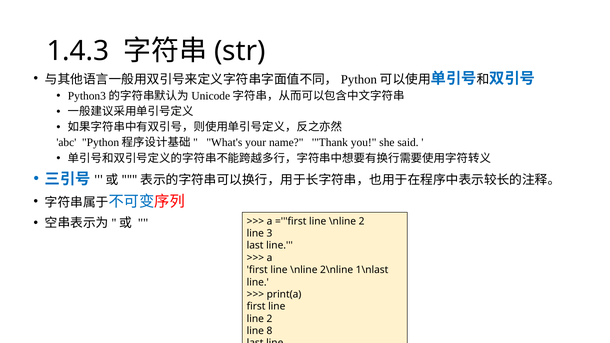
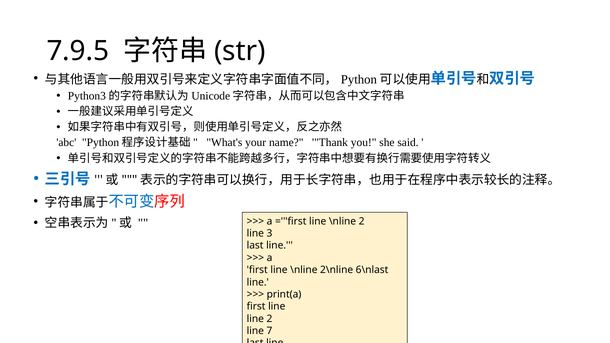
1.4.3: 1.4.3 -> 7.9.5
1\nlast: 1\nlast -> 6\nlast
8: 8 -> 7
